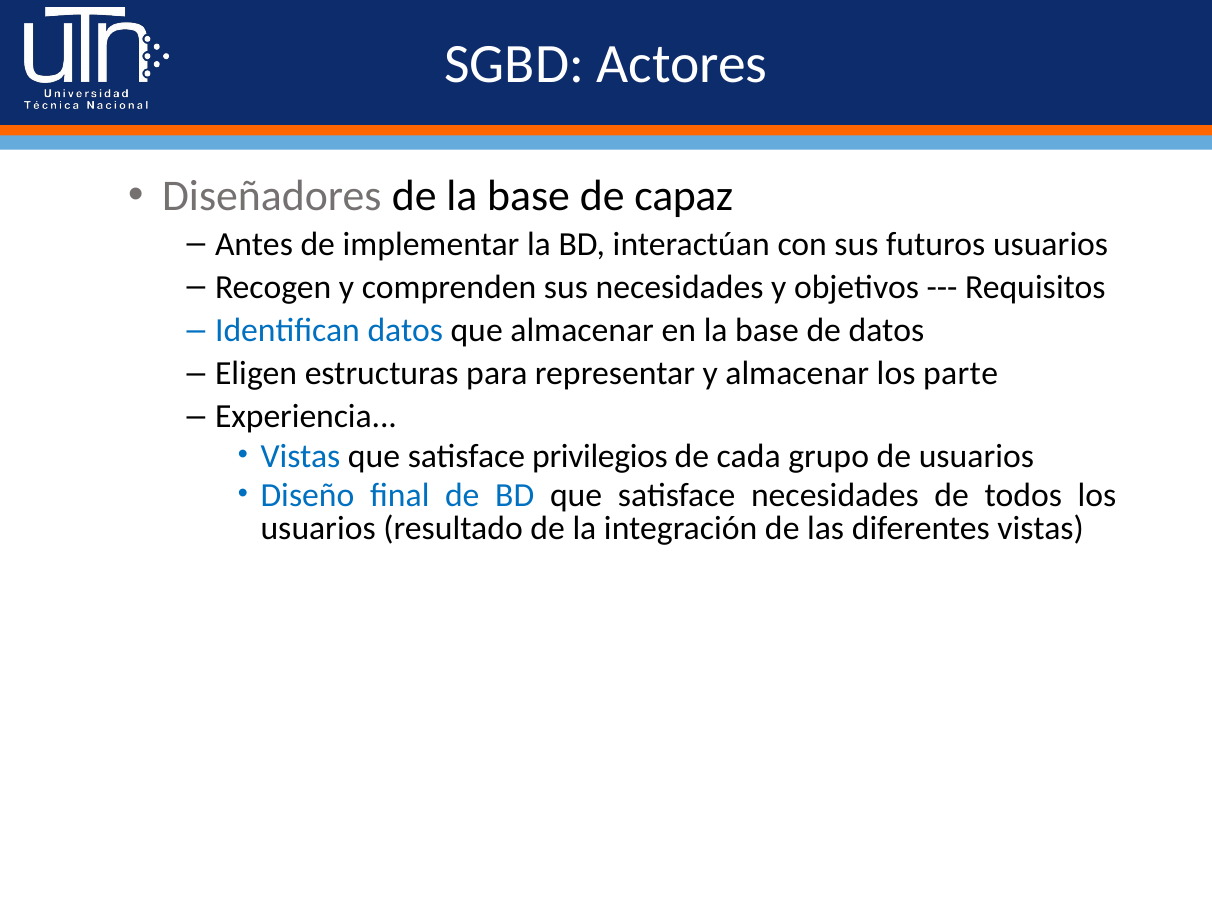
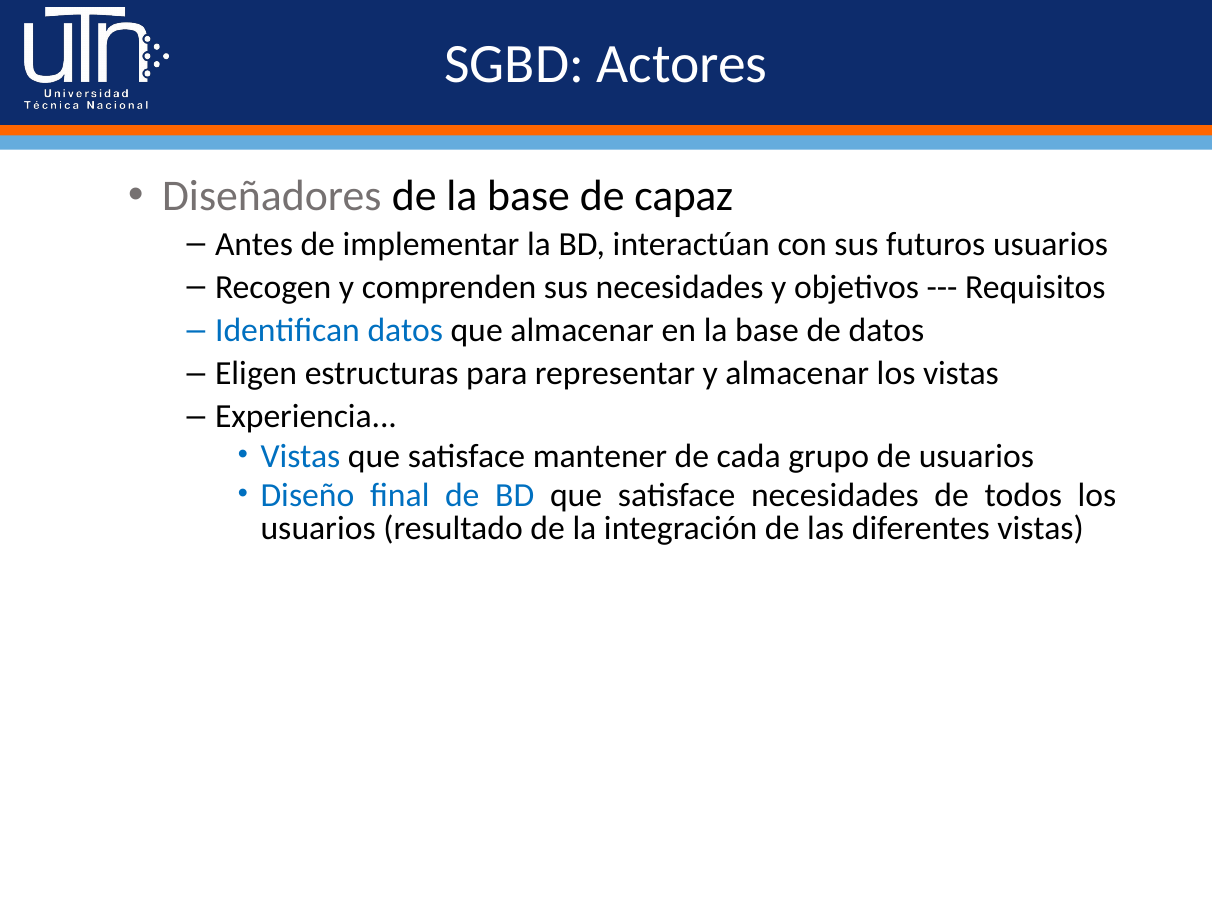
los parte: parte -> vistas
privilegios: privilegios -> mantener
